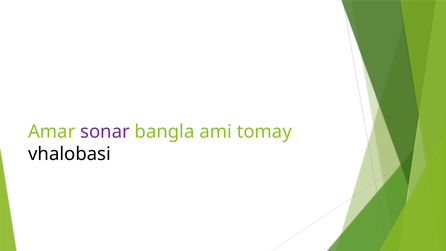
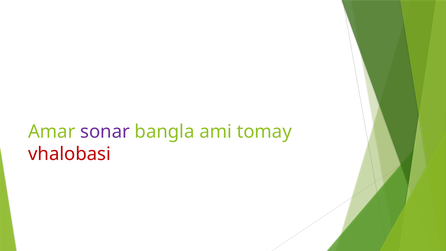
vhalobasi colour: black -> red
